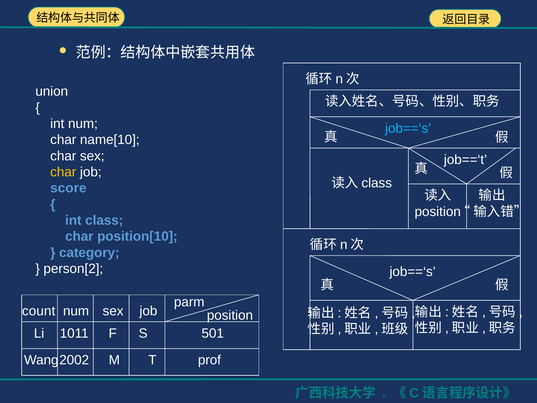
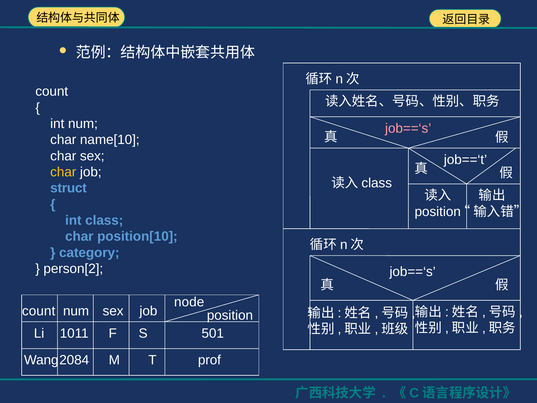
union at (52, 91): union -> count
job==‘s at (408, 128) colour: light blue -> pink
score: score -> struct
parm: parm -> node
2002: 2002 -> 2084
